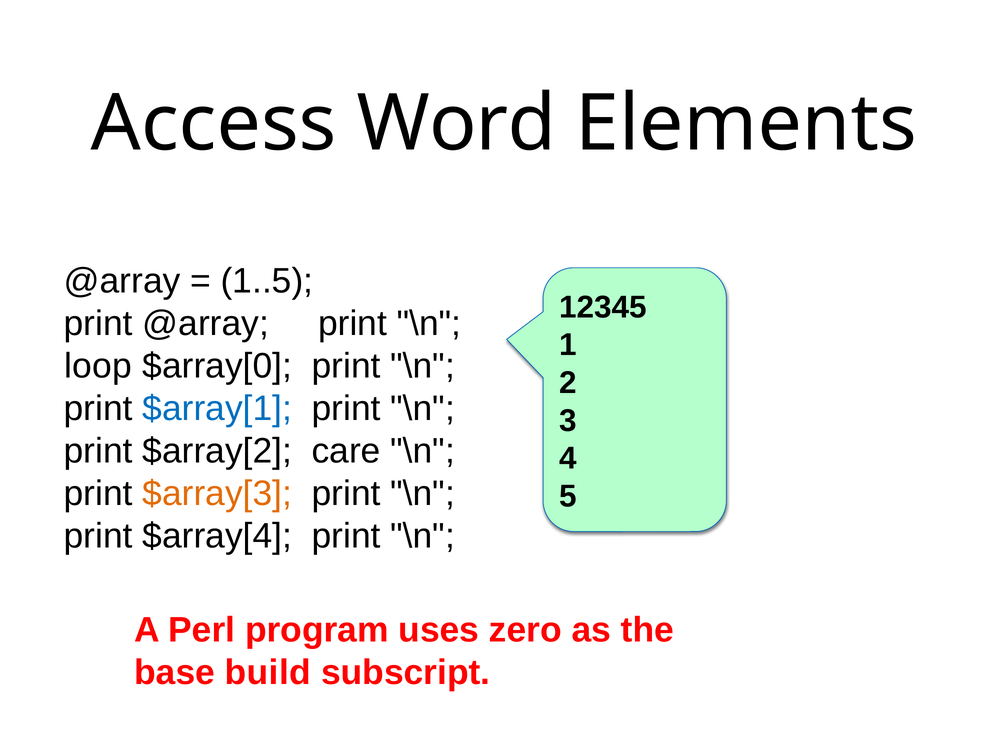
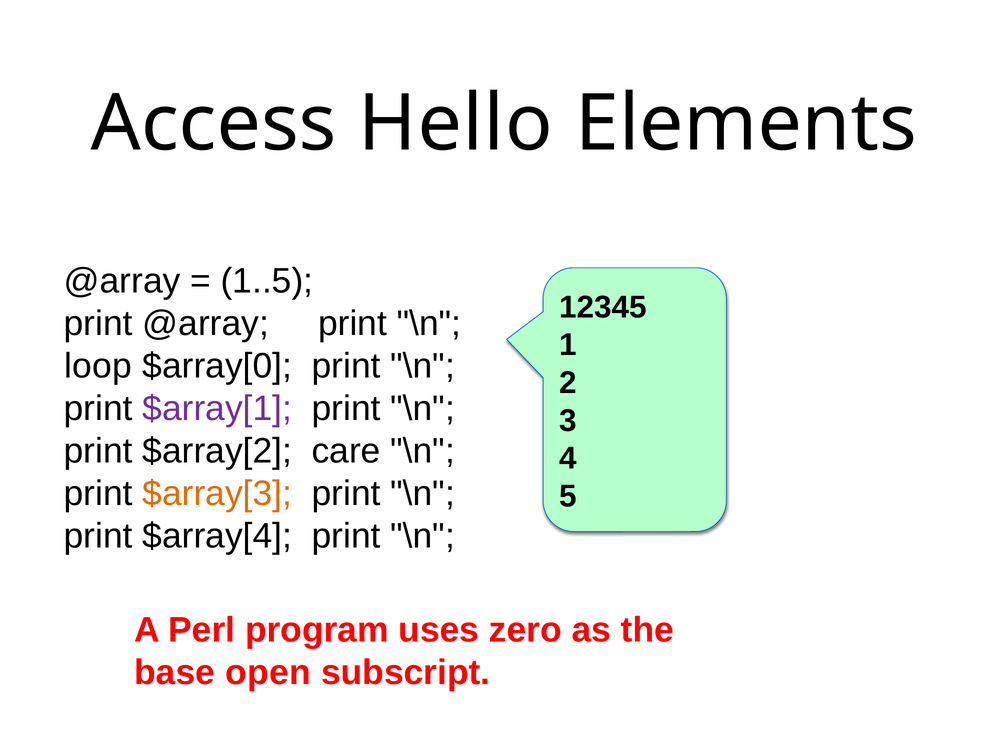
Word: Word -> Hello
$array[1 colour: blue -> purple
build: build -> open
